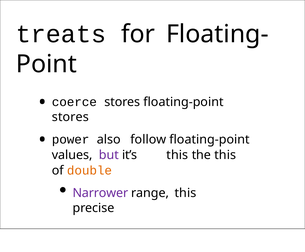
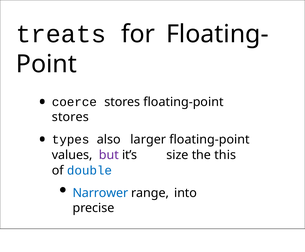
power: power -> types
follow: follow -> larger
it’s this: this -> size
double colour: orange -> blue
Narrower colour: purple -> blue
range this: this -> into
